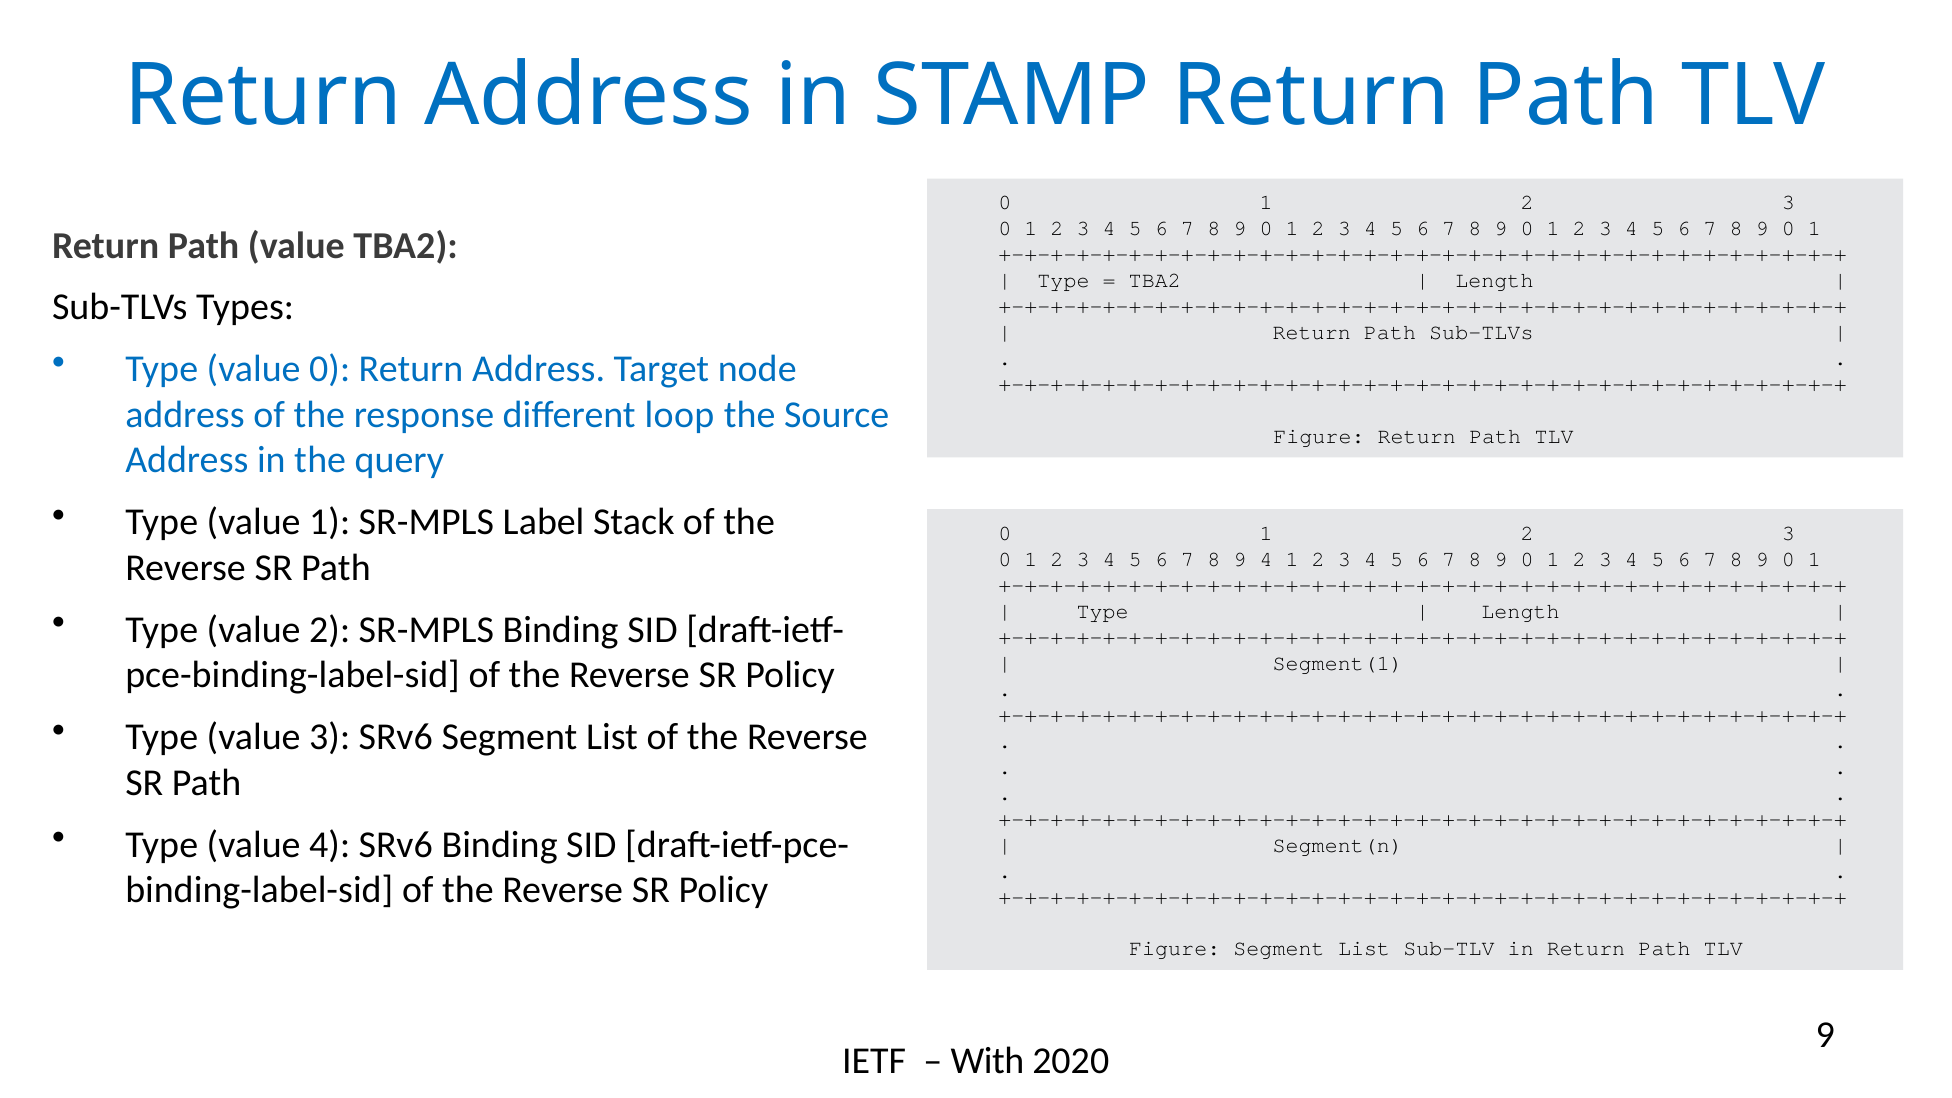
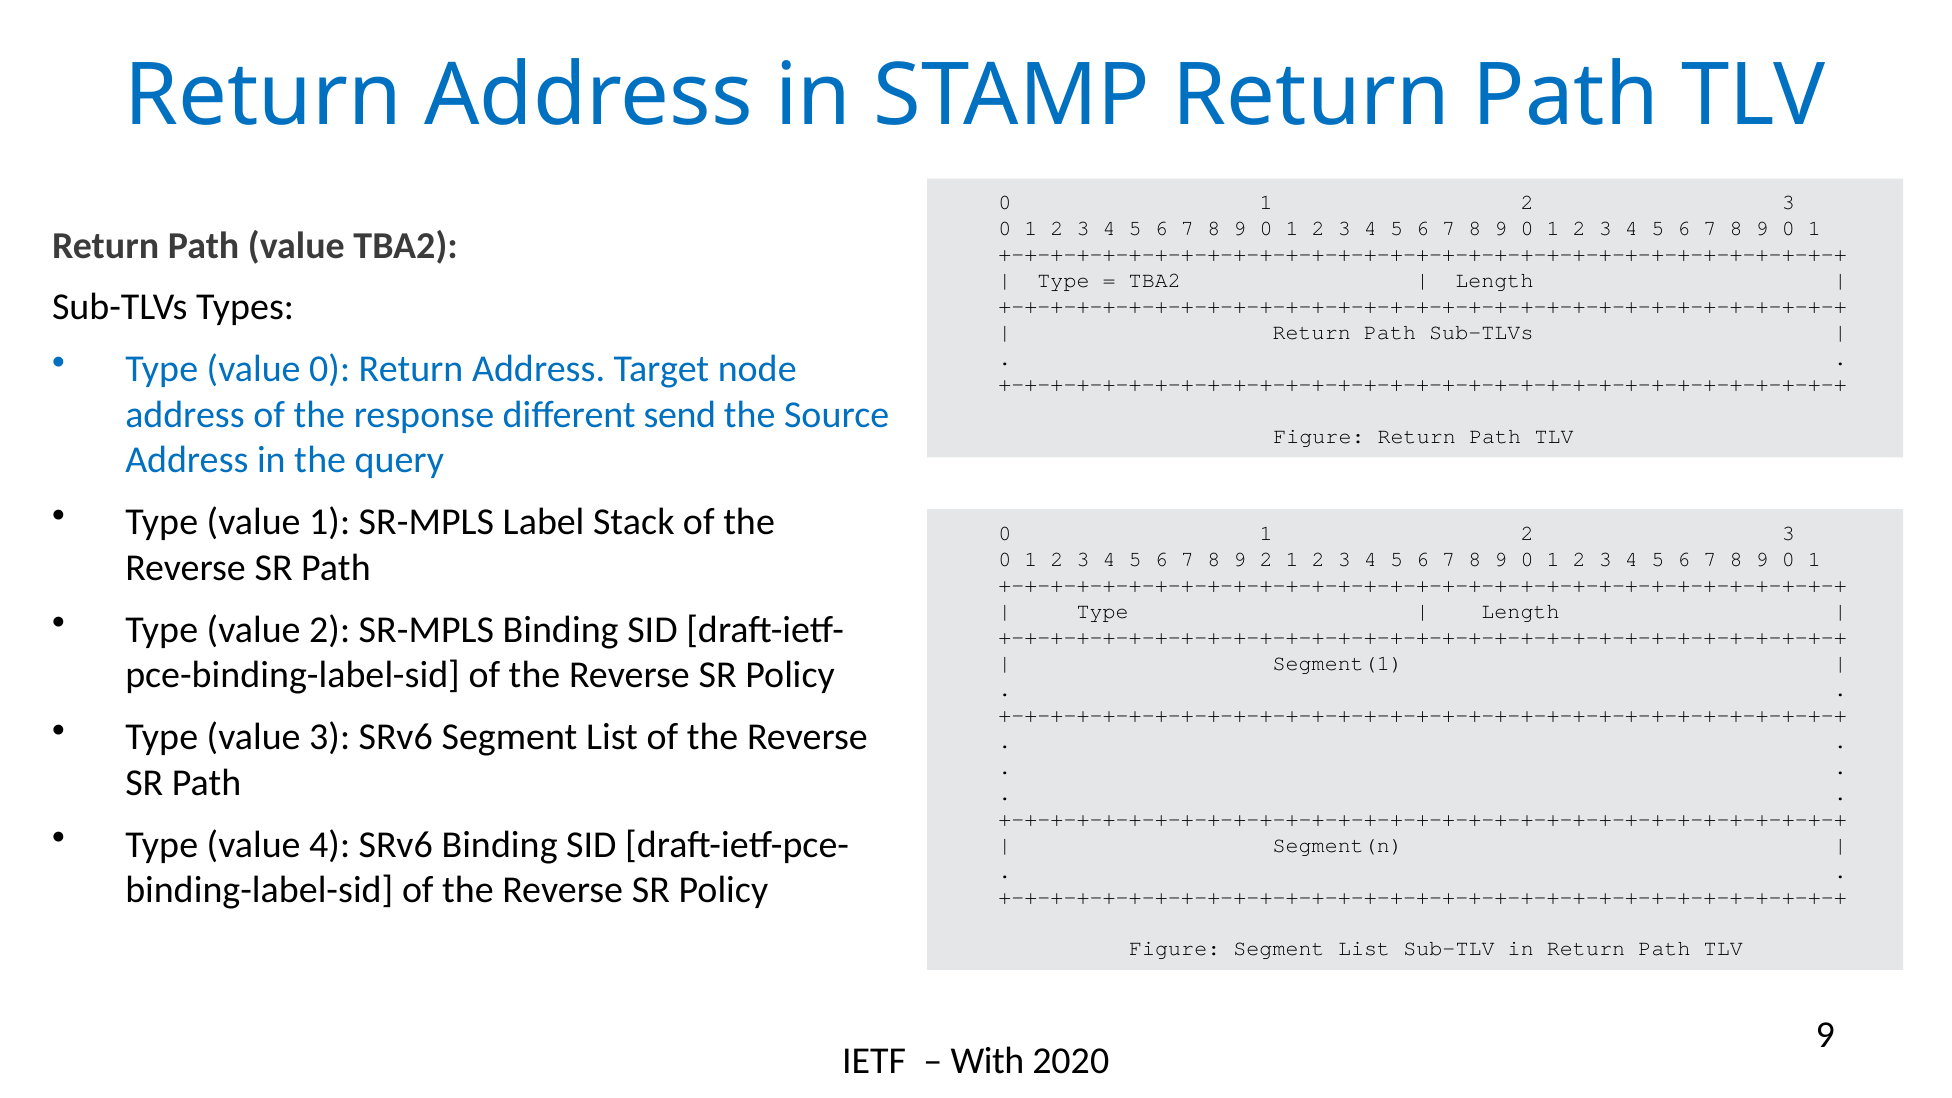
loop: loop -> send
9 4: 4 -> 2
